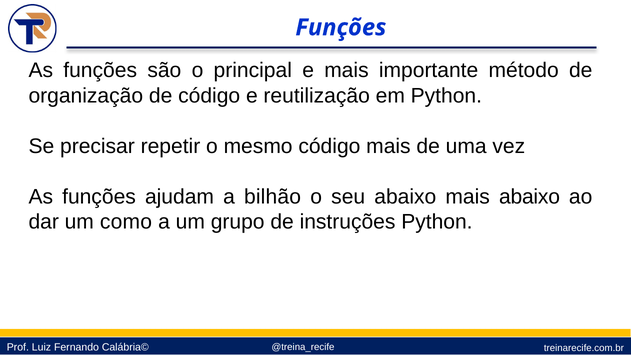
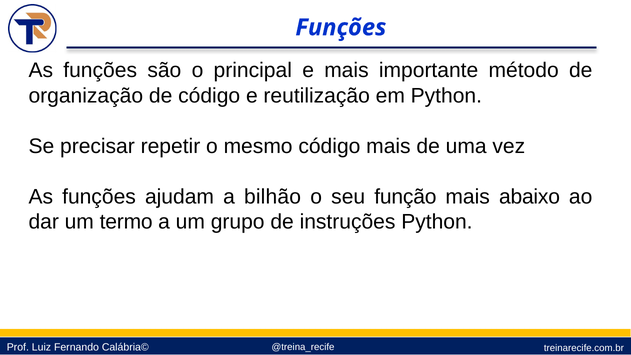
seu abaixo: abaixo -> função
como: como -> termo
